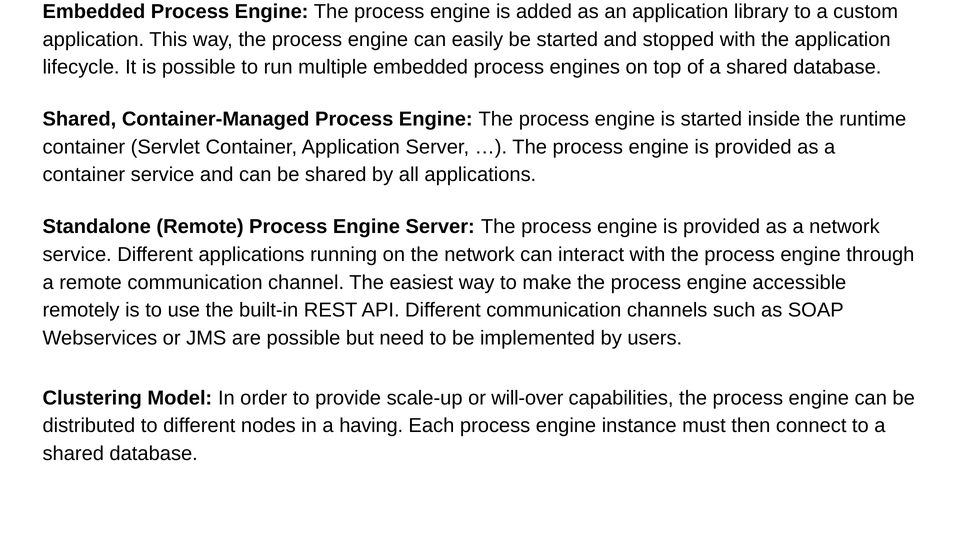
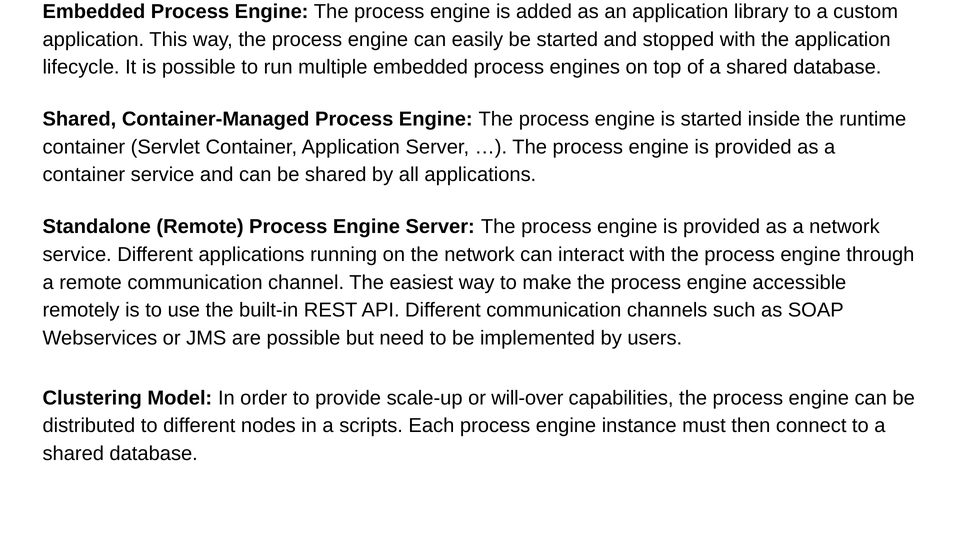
having: having -> scripts
